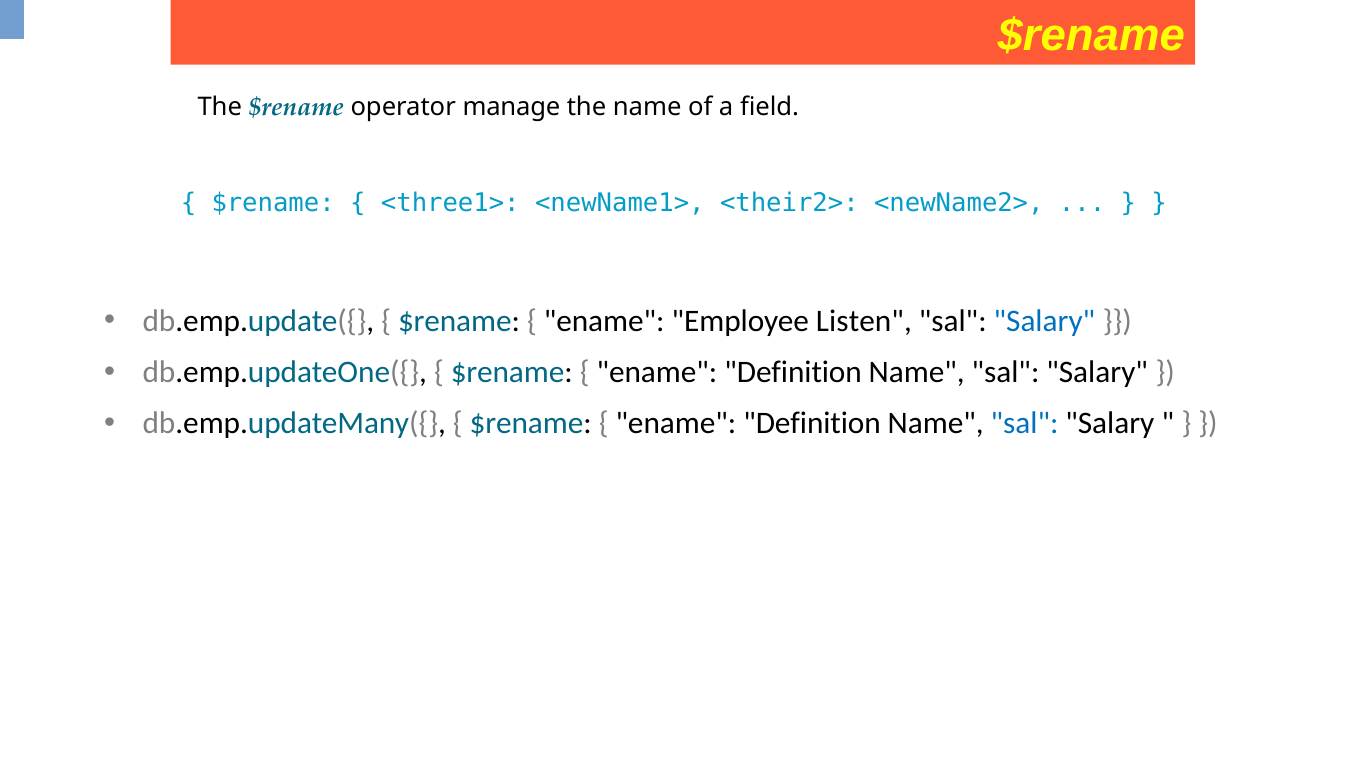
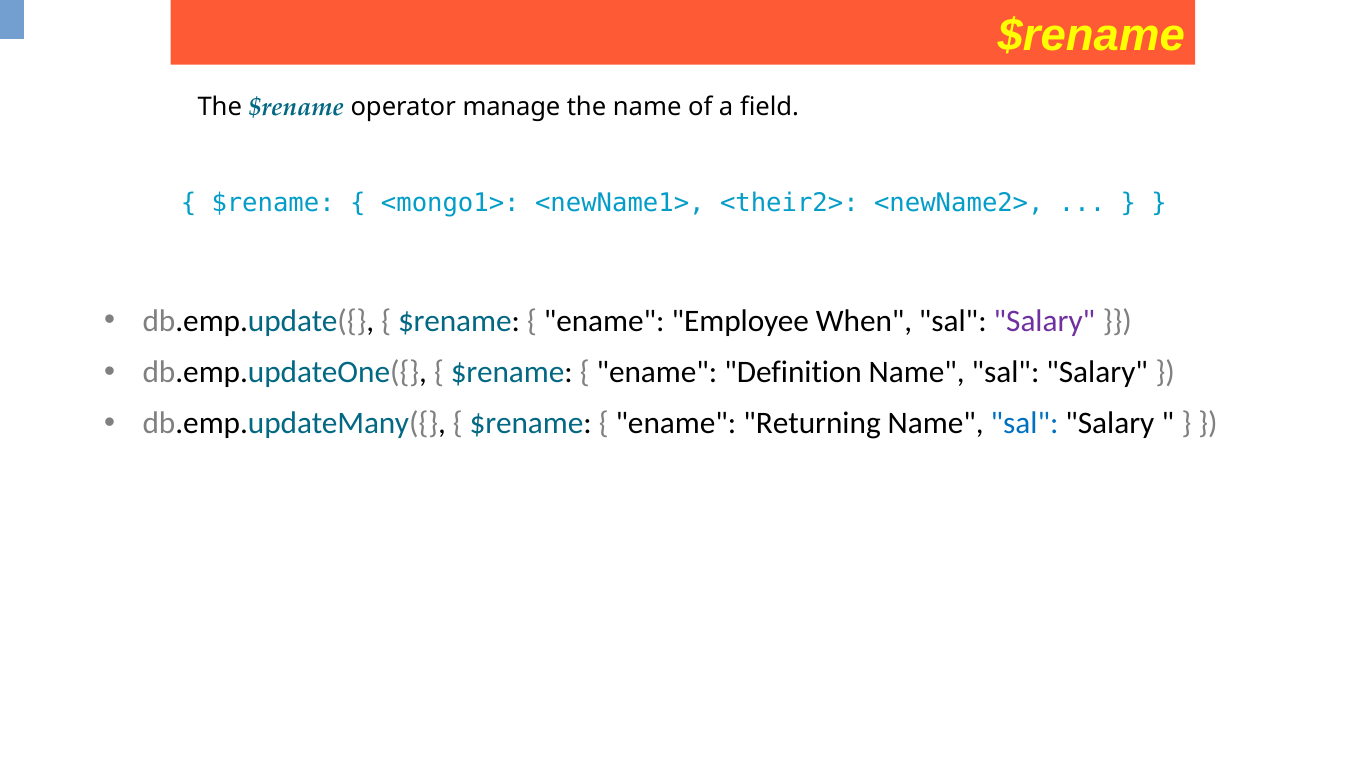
<three1>: <three1> -> <mongo1>
Listen: Listen -> When
Salary at (1044, 321) colour: blue -> purple
Definition at (812, 424): Definition -> Returning
